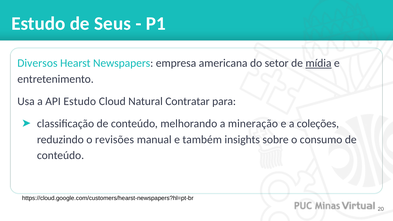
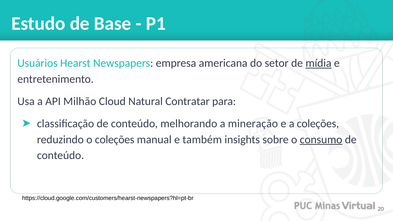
Seus: Seus -> Base
Diversos: Diversos -> Usuários
API Estudo: Estudo -> Milhão
o revisões: revisões -> coleções
consumo underline: none -> present
